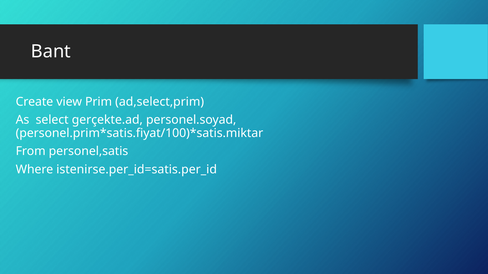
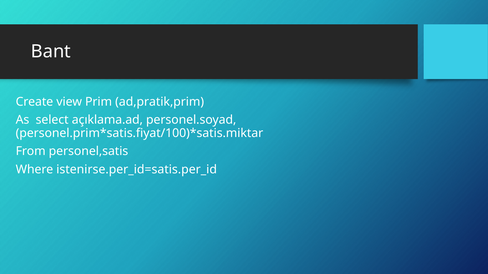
ad,select,prim: ad,select,prim -> ad,pratik,prim
gerçekte.ad: gerçekte.ad -> açıklama.ad
